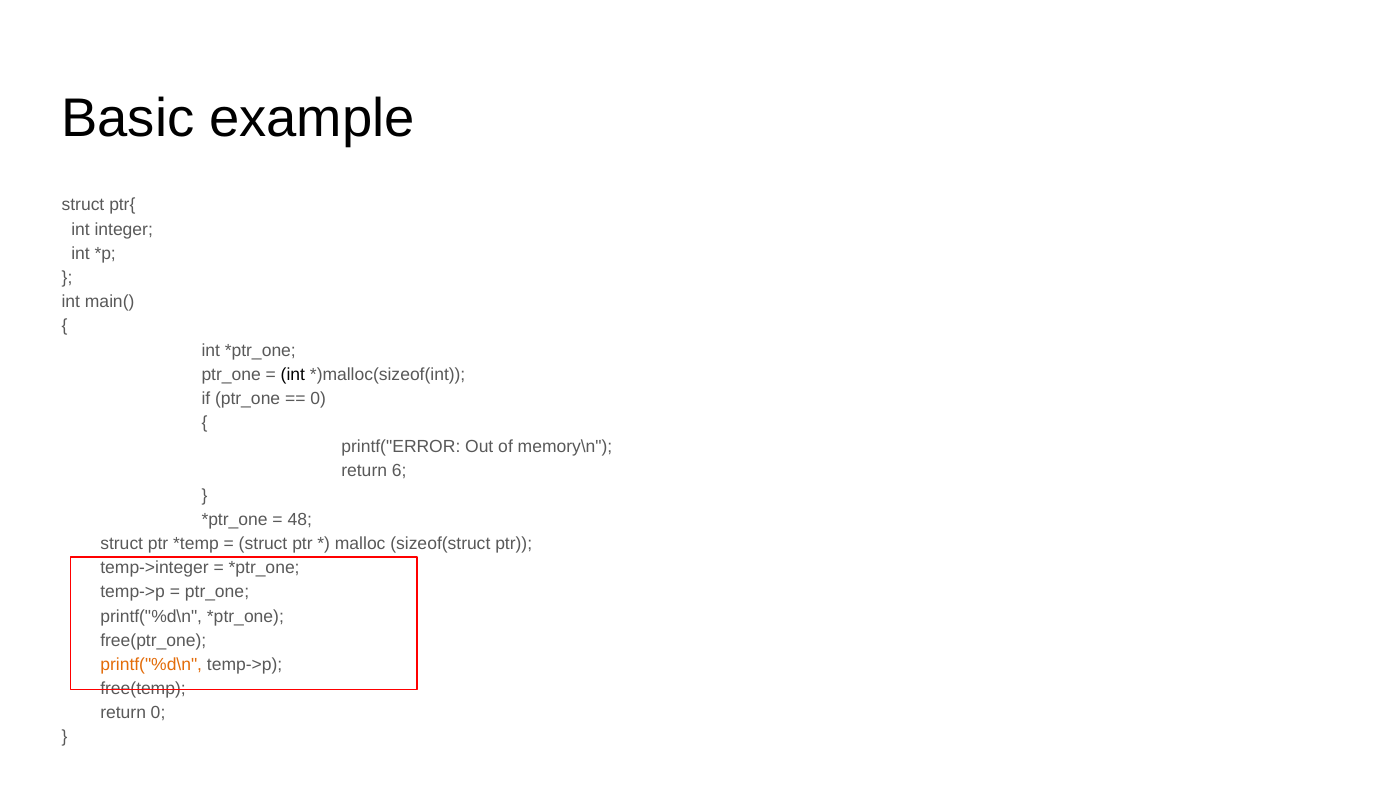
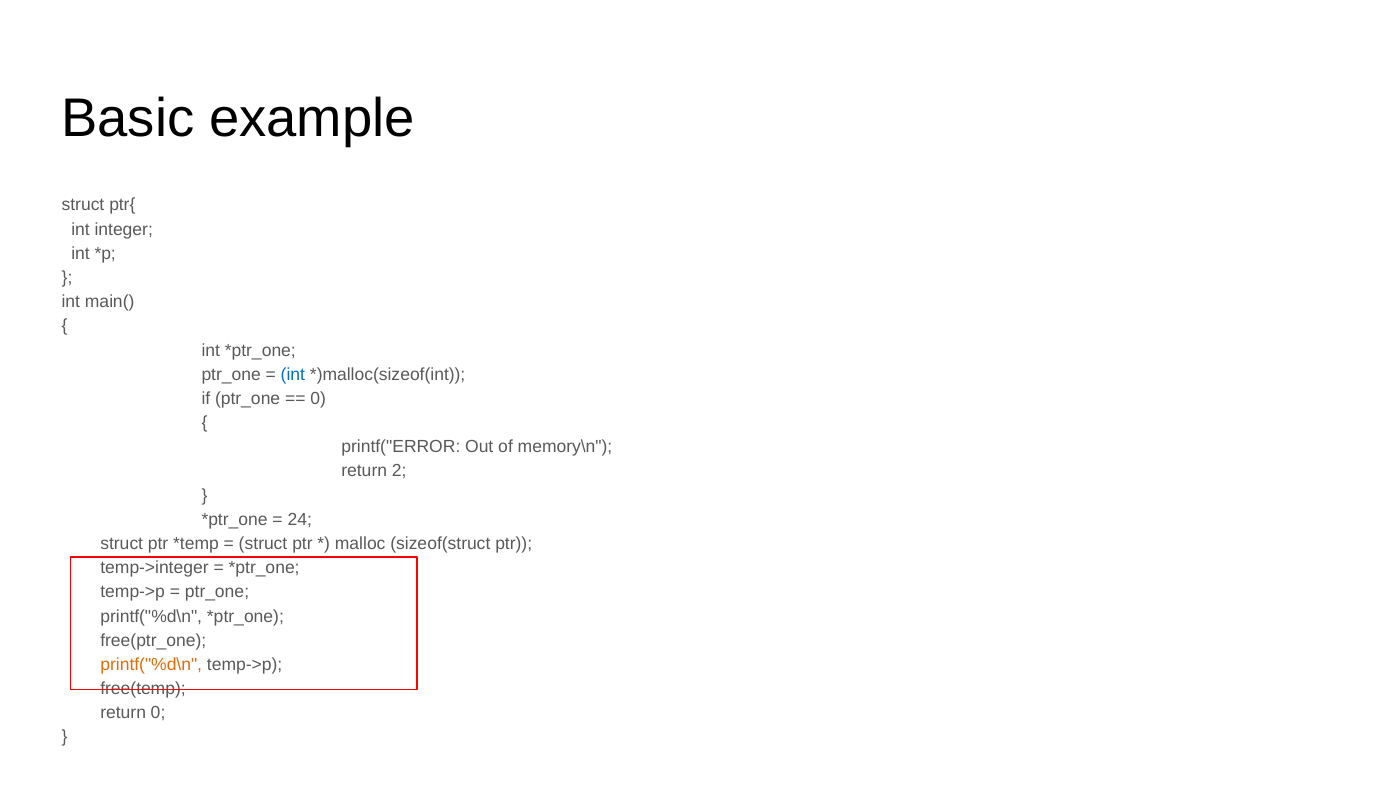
int at (293, 374) colour: black -> blue
6: 6 -> 2
48: 48 -> 24
